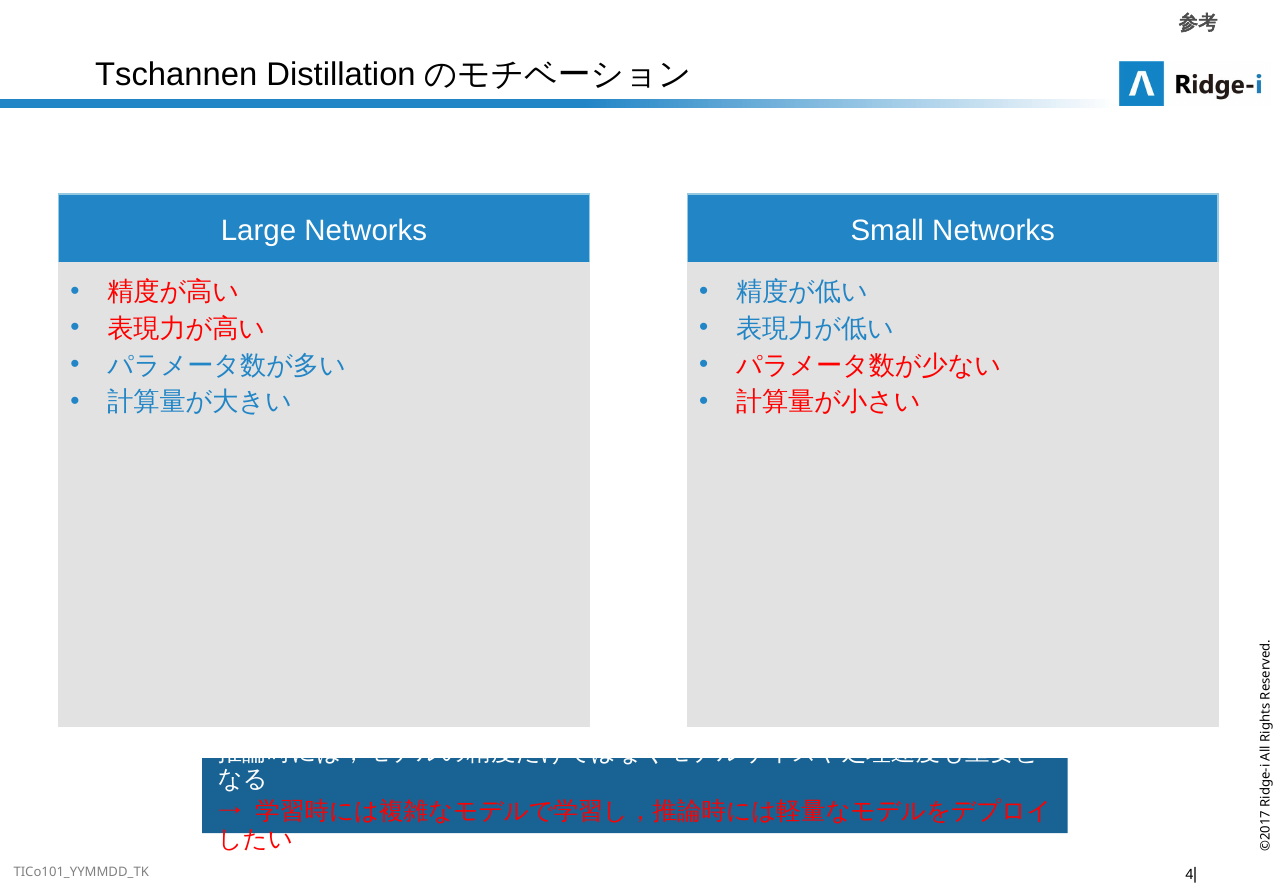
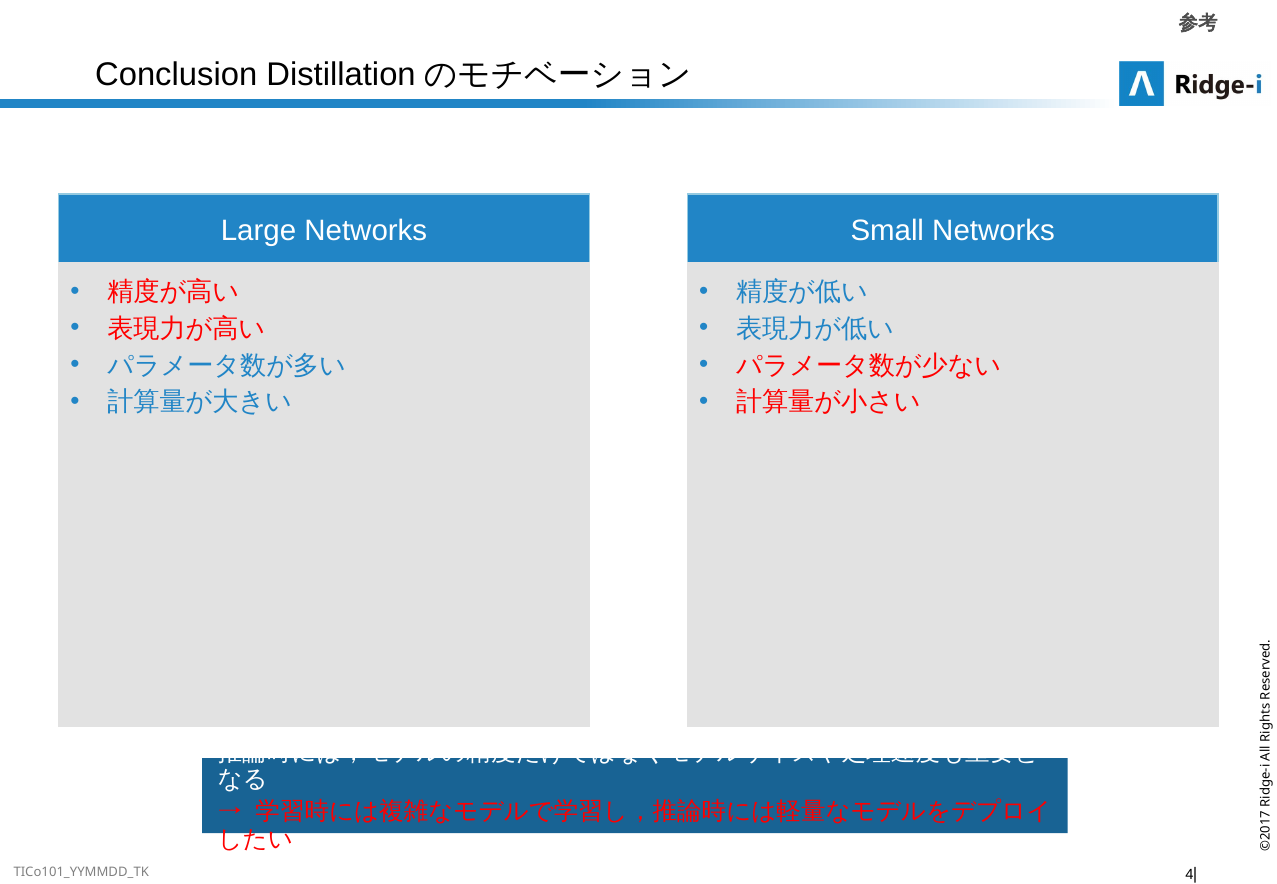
Tschannen: Tschannen -> Conclusion
